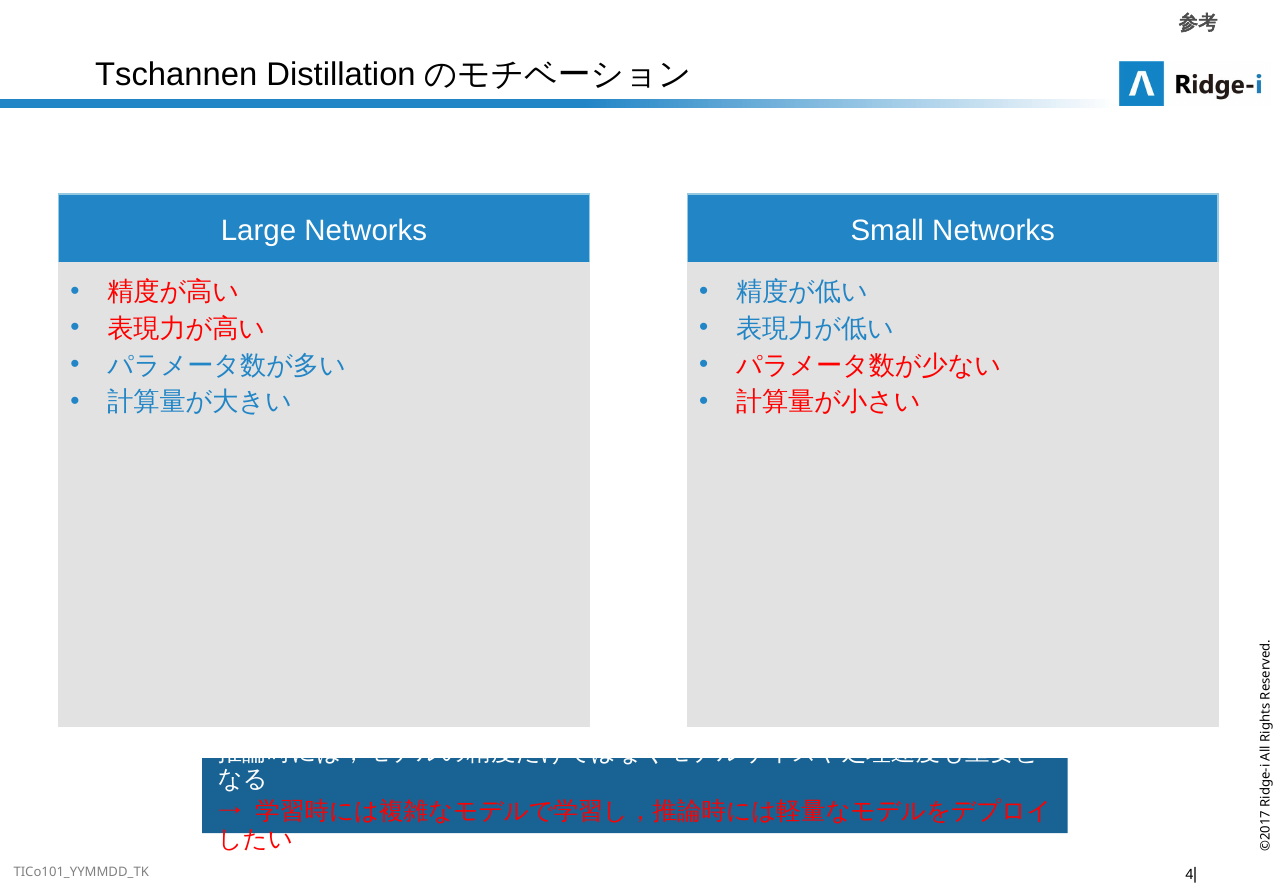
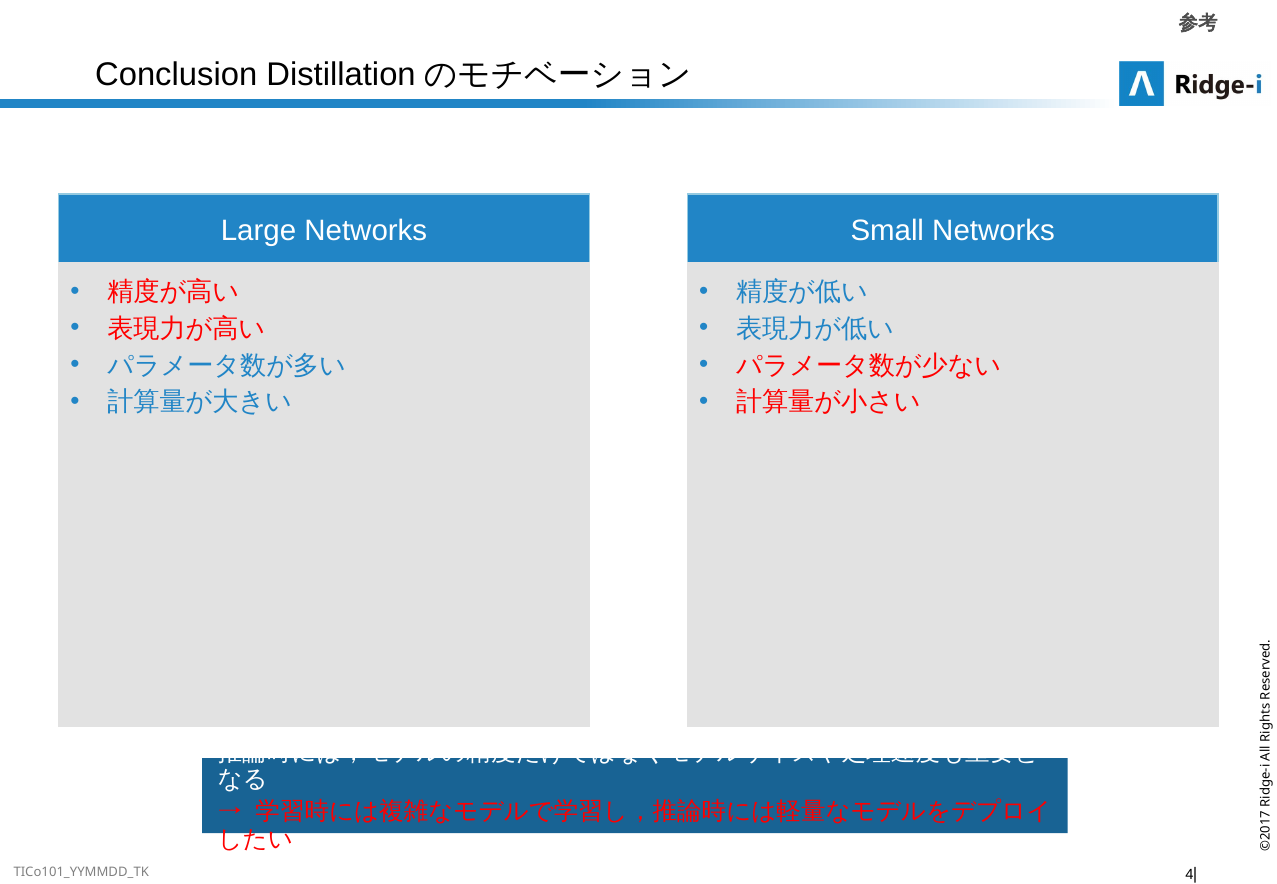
Tschannen: Tschannen -> Conclusion
